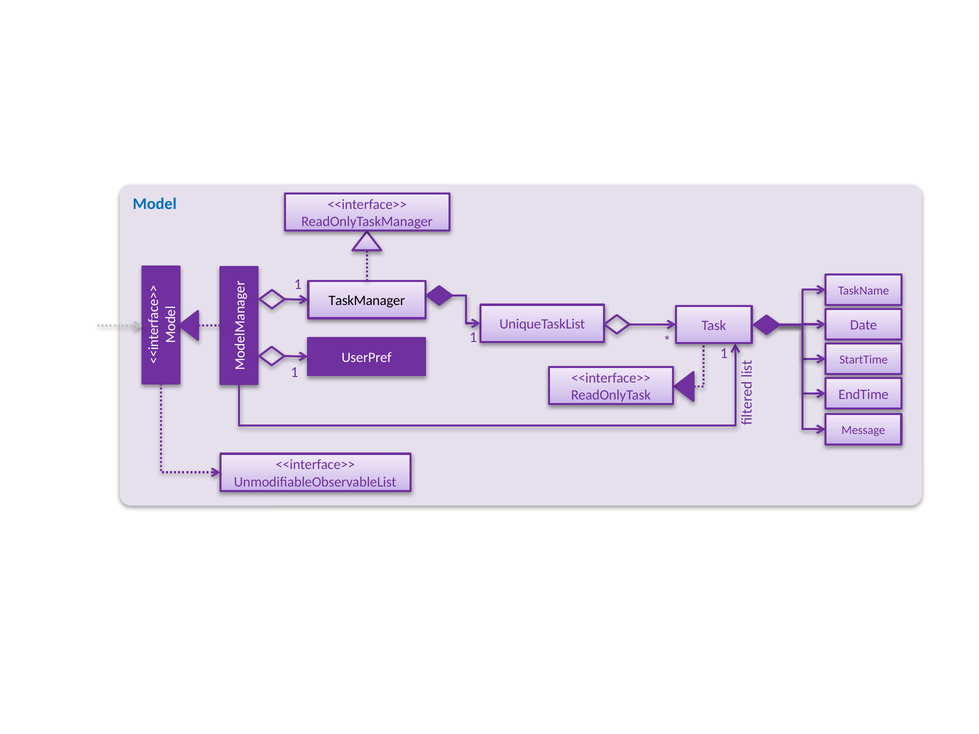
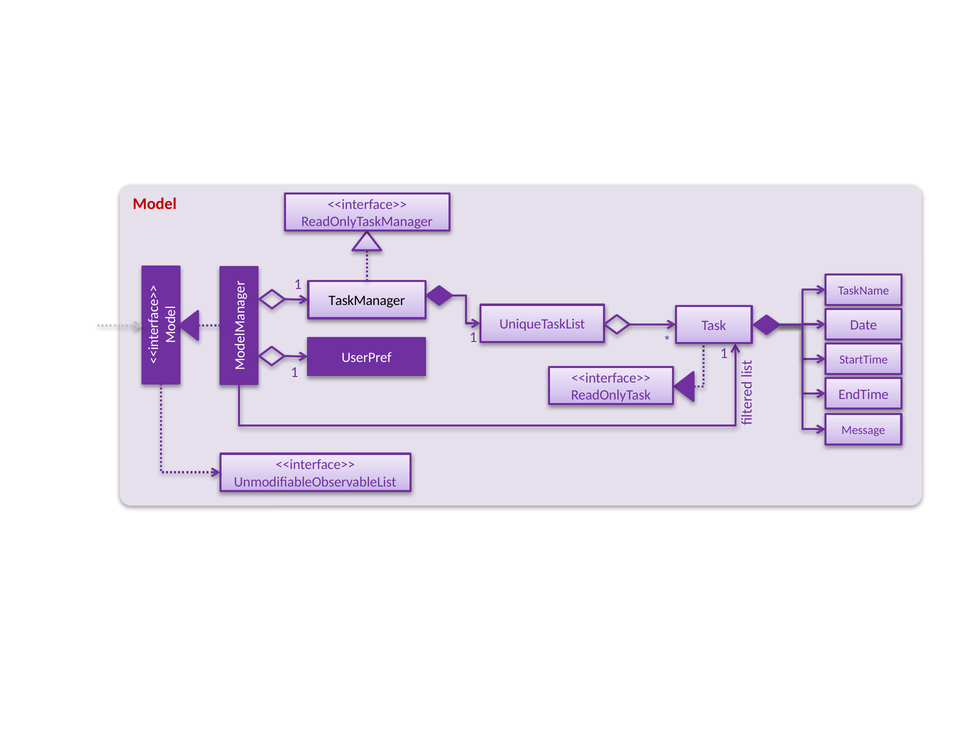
Model colour: blue -> red
